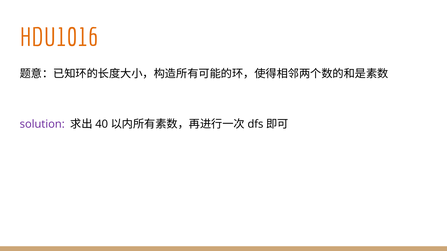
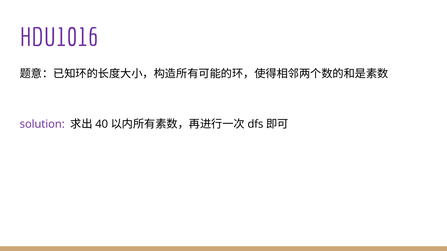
HDU1016 colour: orange -> purple
